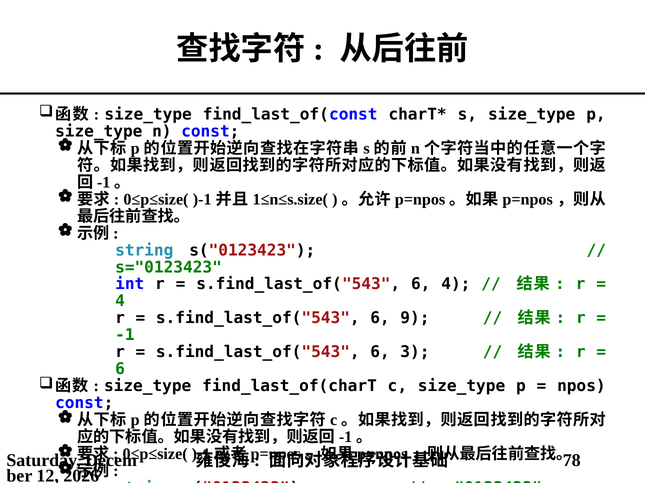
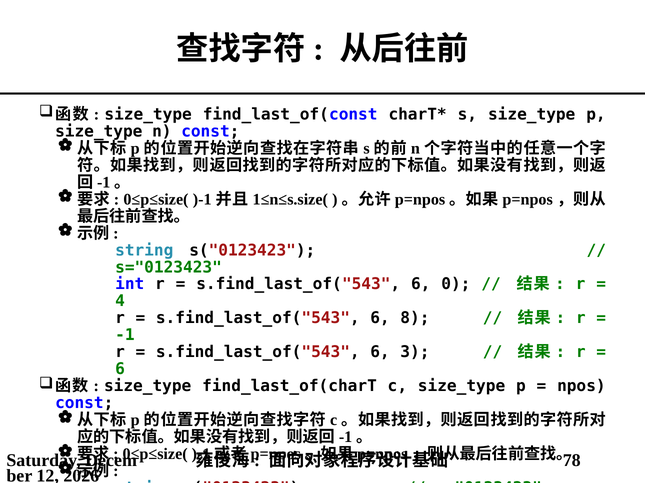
6 4: 4 -> 0
9: 9 -> 8
